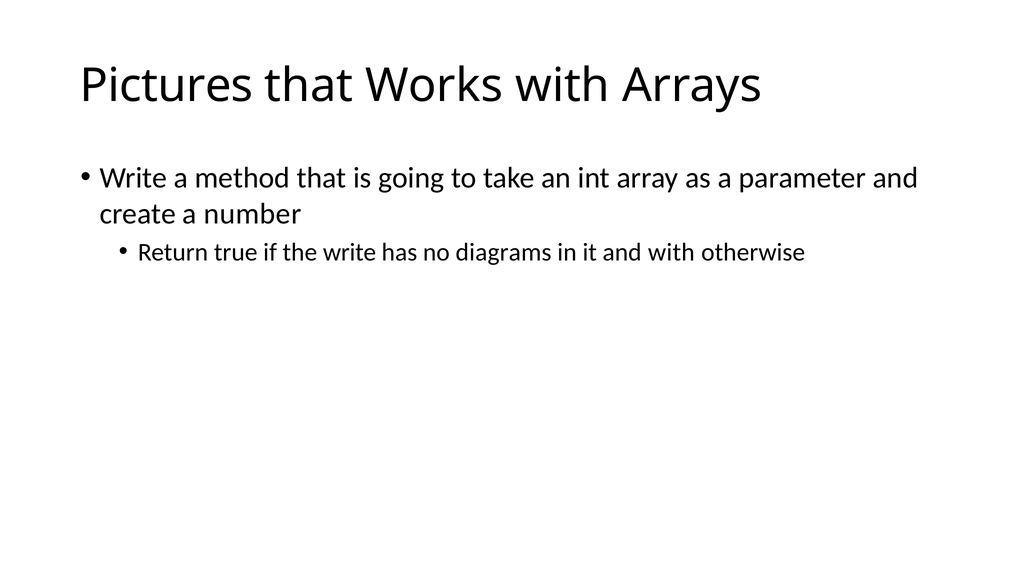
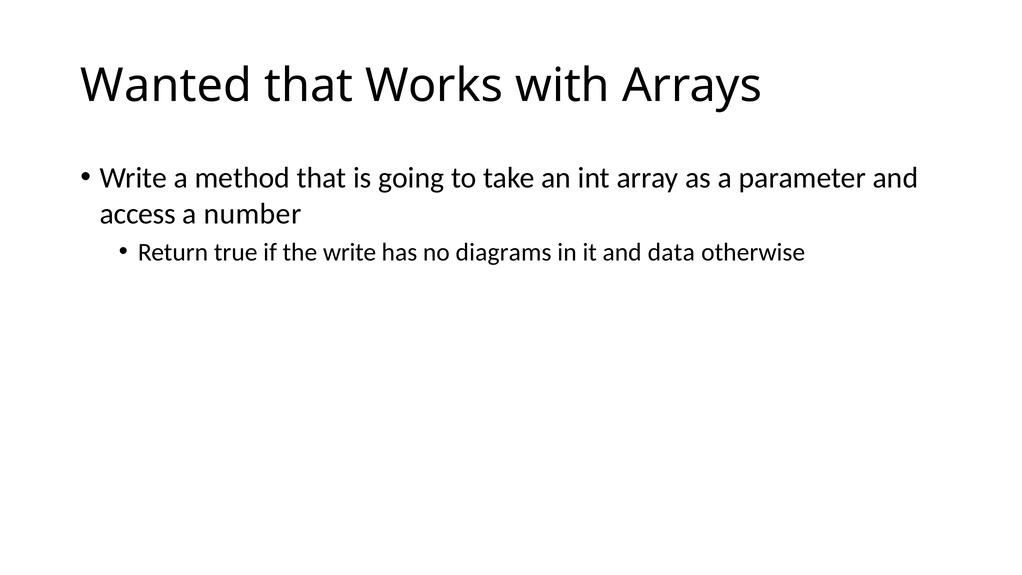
Pictures: Pictures -> Wanted
create: create -> access
and with: with -> data
